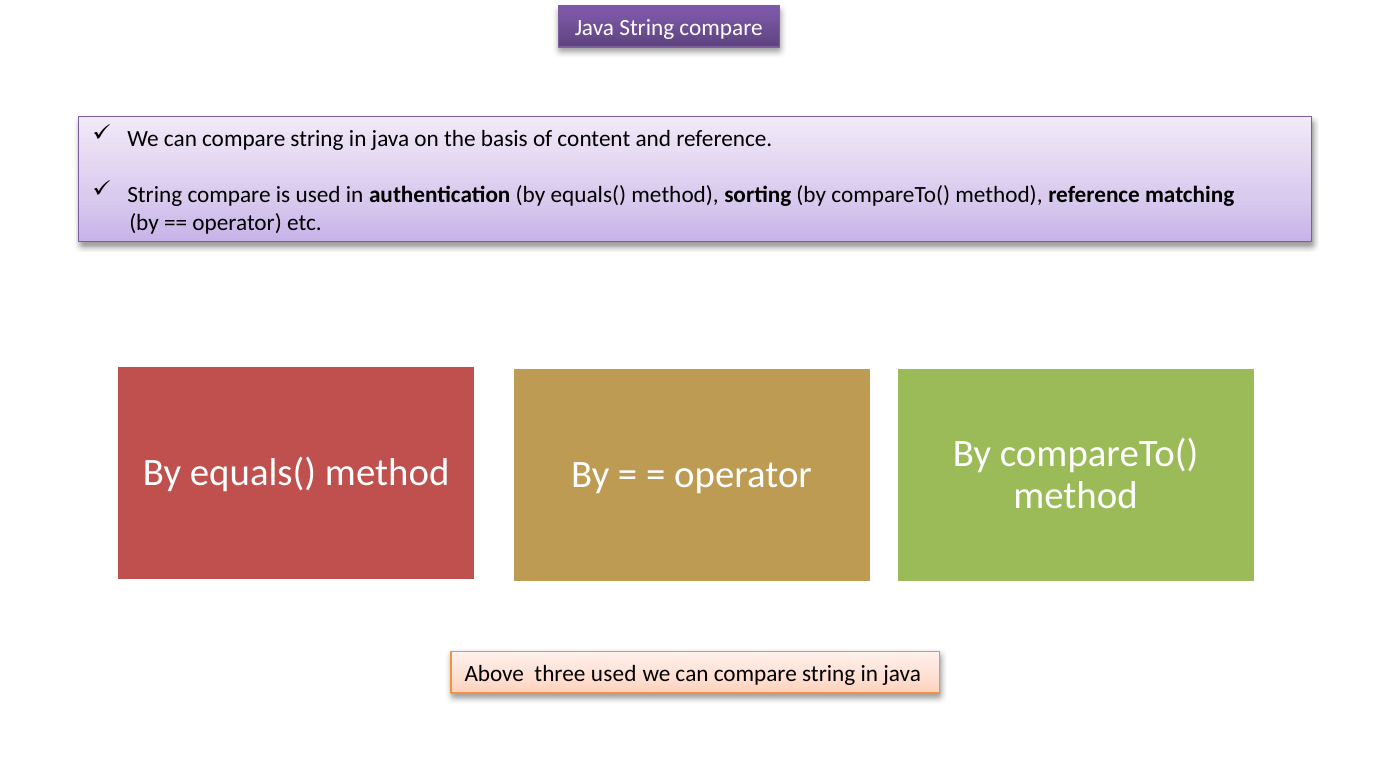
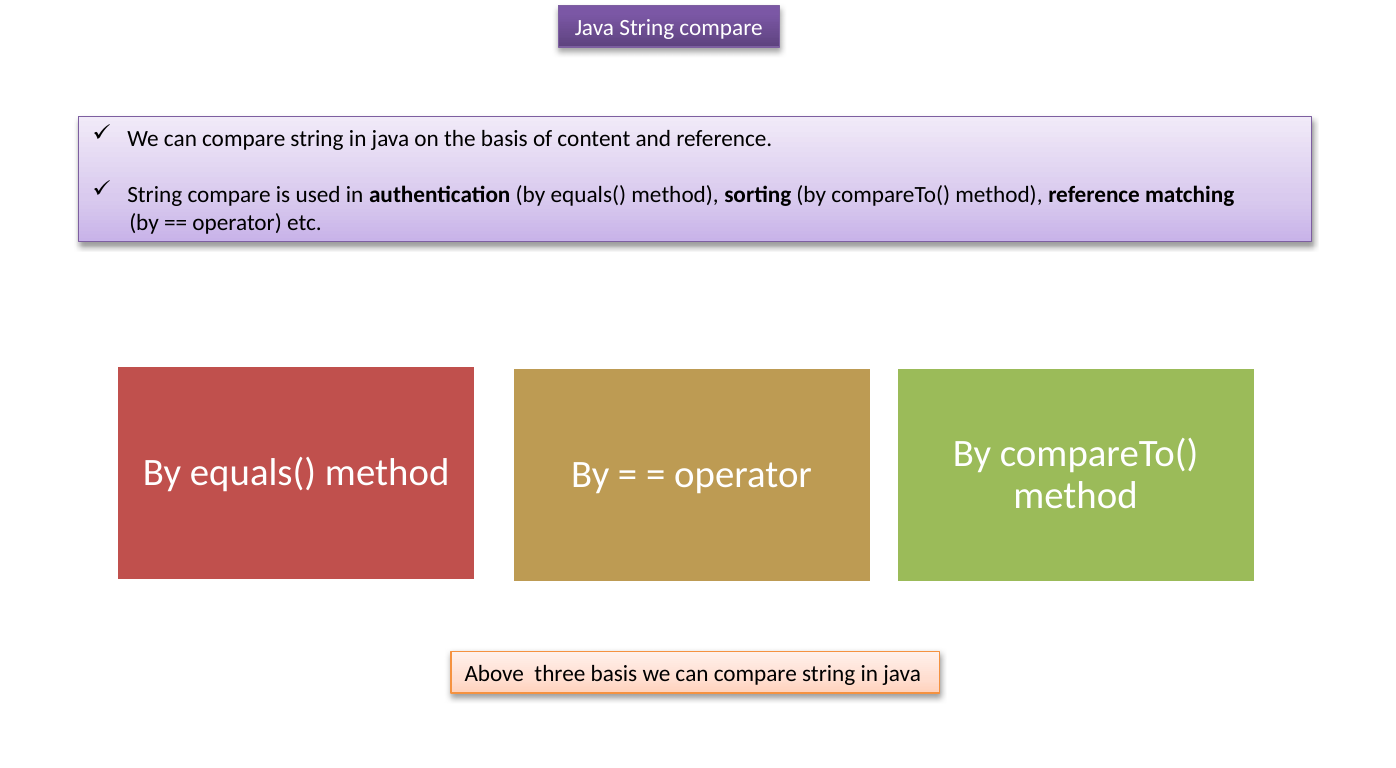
three used: used -> basis
